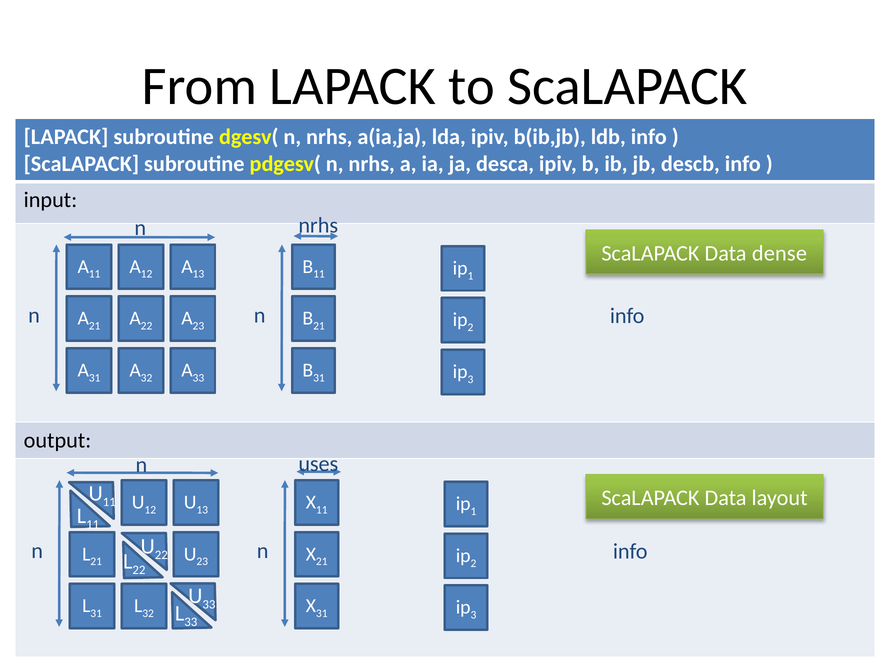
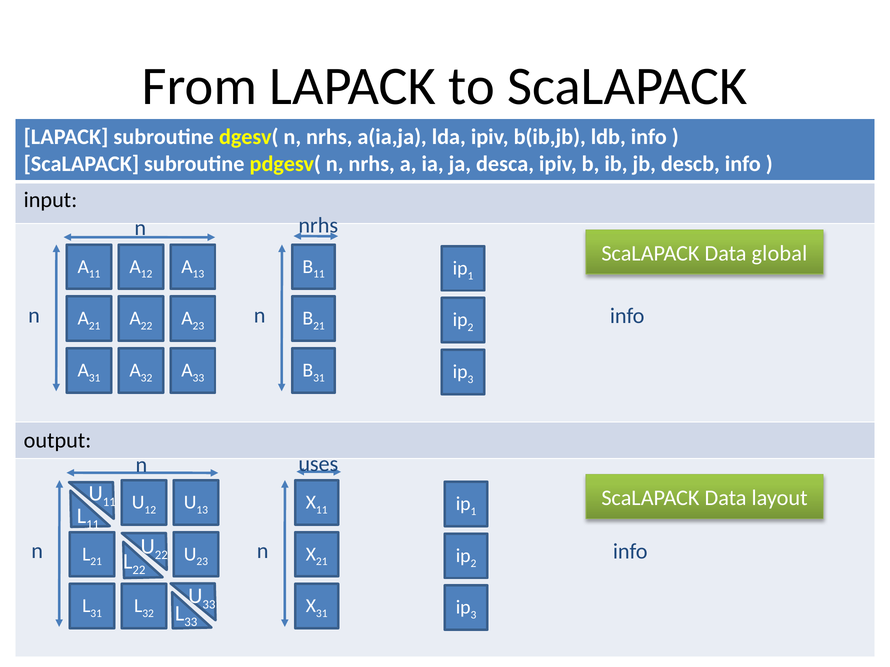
dense: dense -> global
